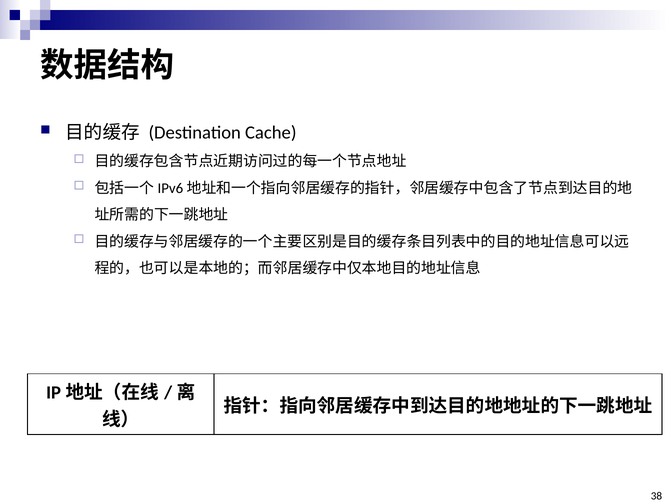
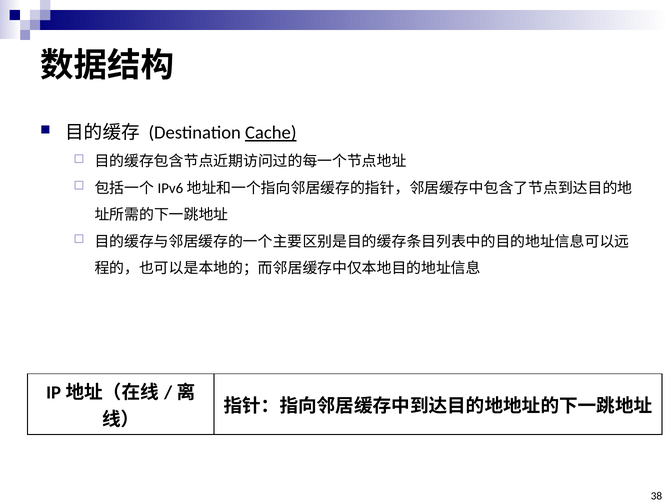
Cache underline: none -> present
